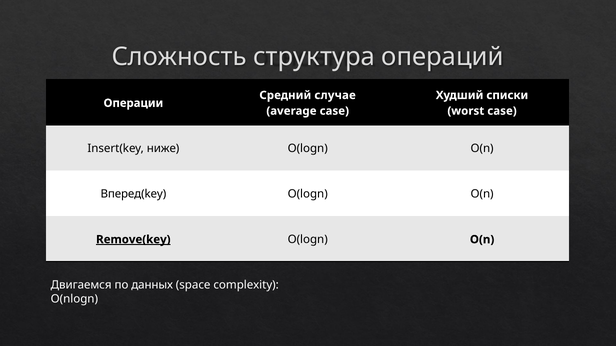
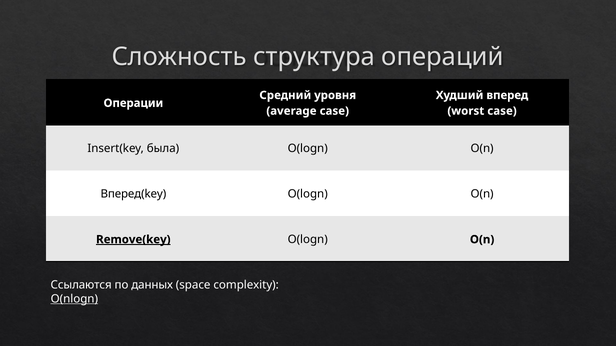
случае: случае -> уровня
списки: списки -> вперед
ниже: ниже -> была
Двигаемся: Двигаемся -> Ссылаются
O(nlogn underline: none -> present
